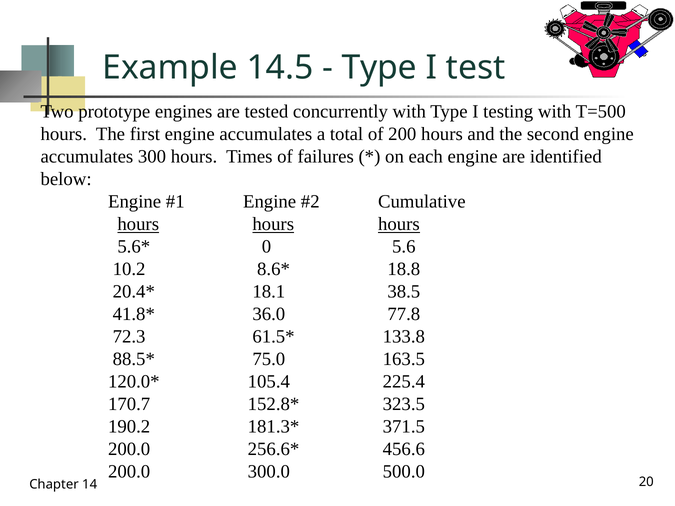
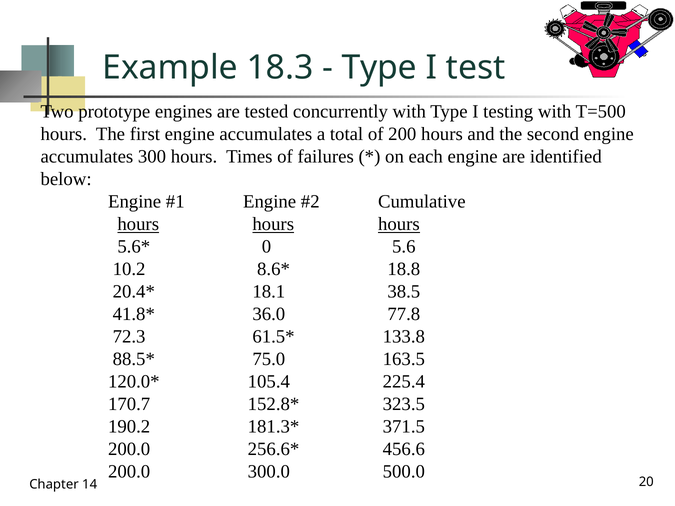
14.5: 14.5 -> 18.3
